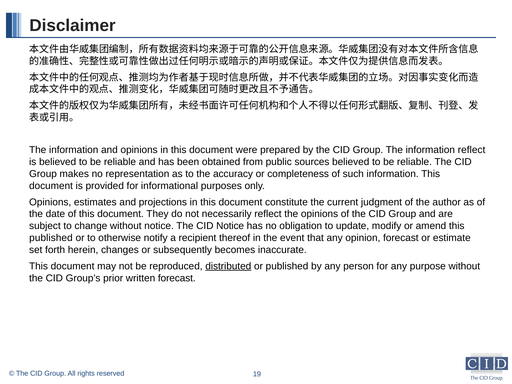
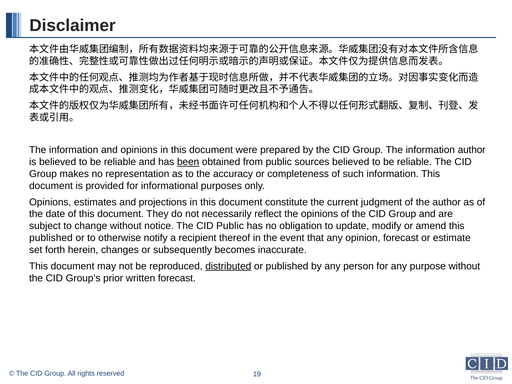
information reflect: reflect -> author
been underline: none -> present
CID Notice: Notice -> Public
